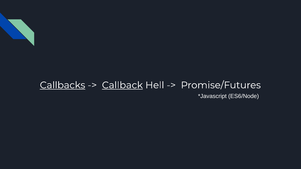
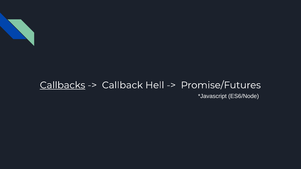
Callback underline: present -> none
